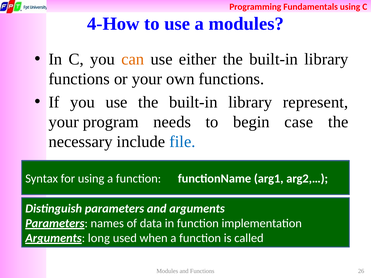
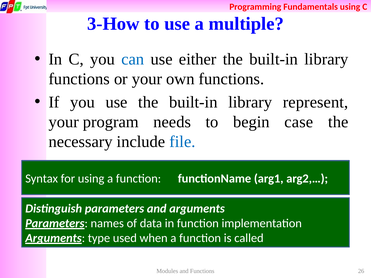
4-How: 4-How -> 3-How
a modules: modules -> multiple
can colour: orange -> blue
long: long -> type
